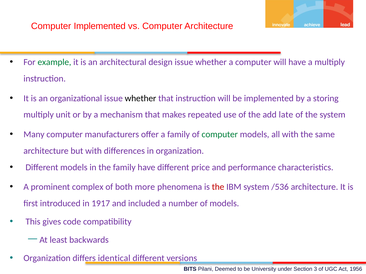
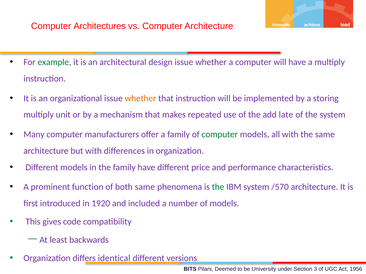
Computer Implemented: Implemented -> Architectures
whether at (141, 98) colour: black -> orange
complex: complex -> function
both more: more -> same
the at (218, 187) colour: red -> green
/536: /536 -> /570
1917: 1917 -> 1920
